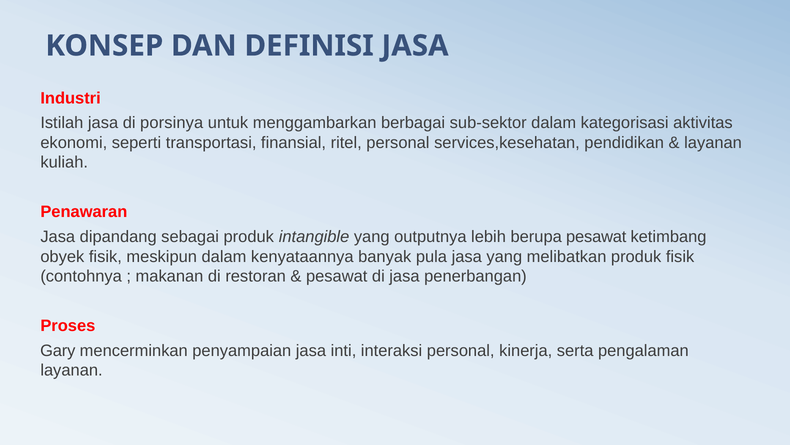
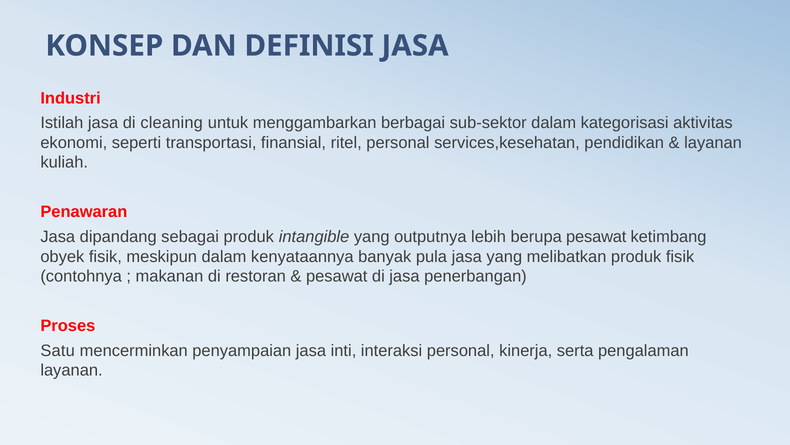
porsinya: porsinya -> cleaning
Gary: Gary -> Satu
